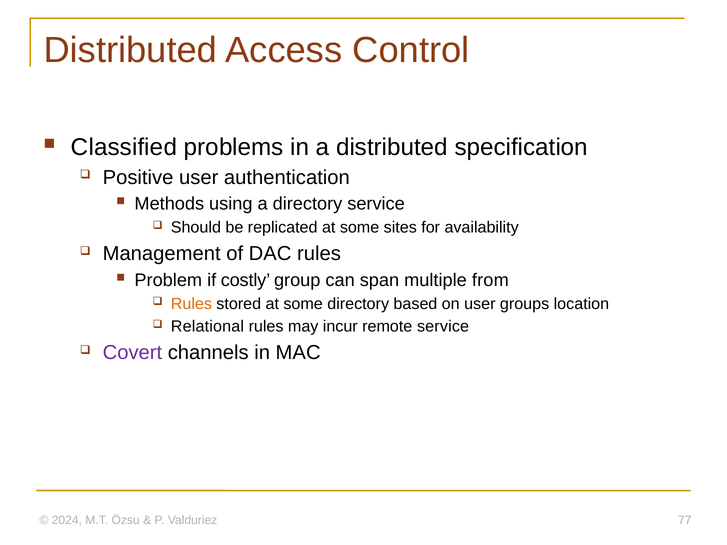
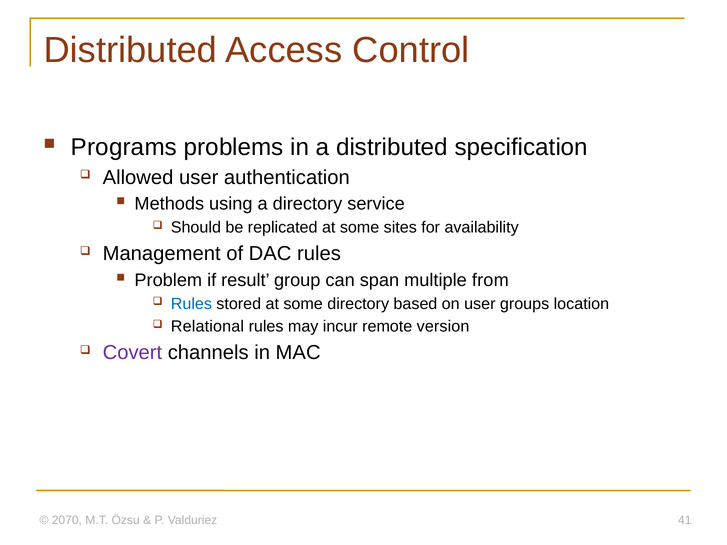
Classified: Classified -> Programs
Positive: Positive -> Allowed
costly: costly -> result
Rules at (191, 304) colour: orange -> blue
remote service: service -> version
2024: 2024 -> 2070
77: 77 -> 41
